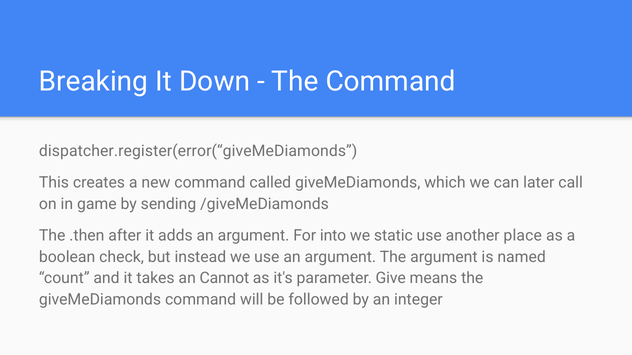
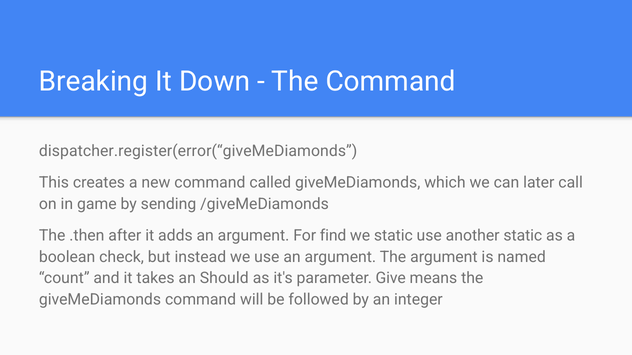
into: into -> find
another place: place -> static
Cannot: Cannot -> Should
